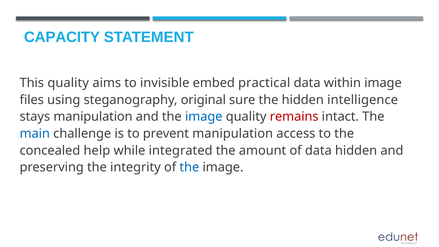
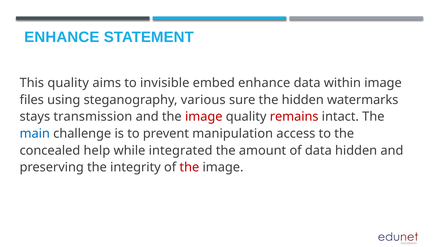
CAPACITY at (62, 37): CAPACITY -> ENHANCE
embed practical: practical -> enhance
original: original -> various
intelligence: intelligence -> watermarks
stays manipulation: manipulation -> transmission
image at (204, 117) colour: blue -> red
the at (189, 167) colour: blue -> red
